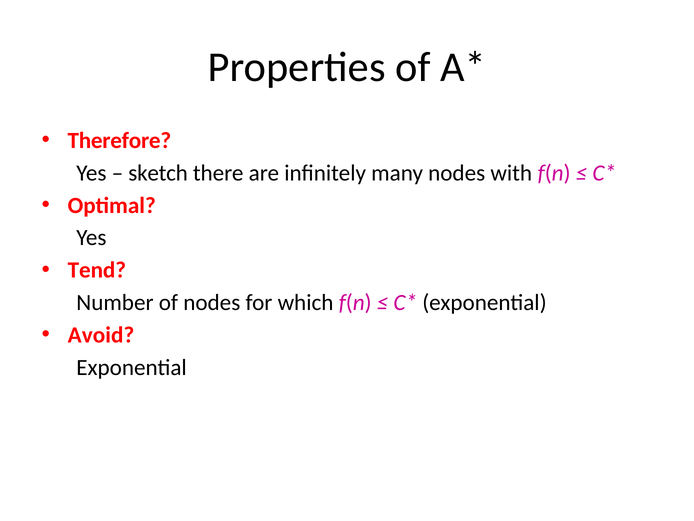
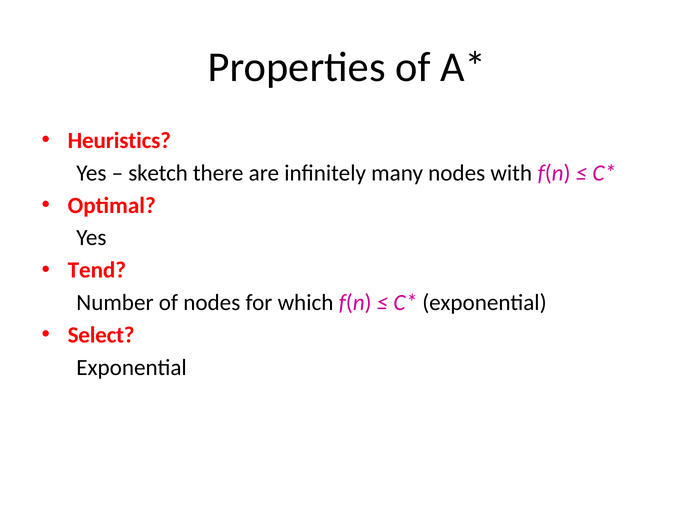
Therefore: Therefore -> Heuristics
Avoid: Avoid -> Select
